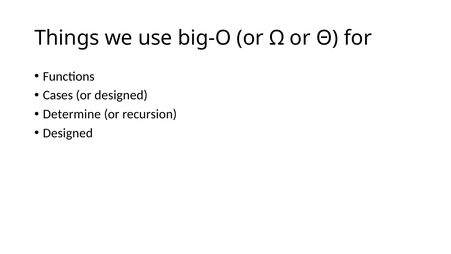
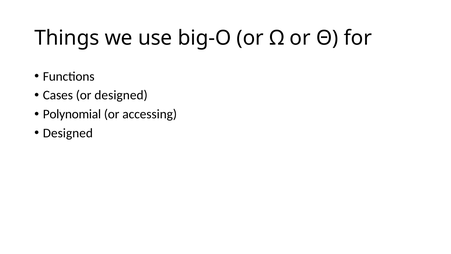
Determine: Determine -> Polynomial
recursion: recursion -> accessing
